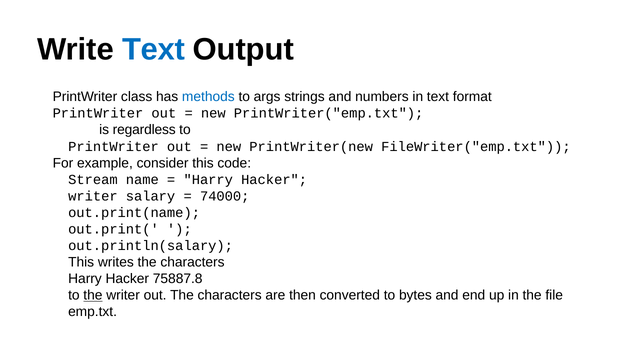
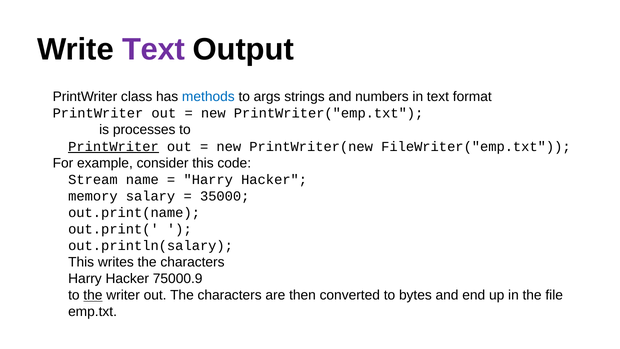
Text at (153, 49) colour: blue -> purple
regardless: regardless -> processes
PrintWriter at (114, 146) underline: none -> present
writer at (93, 196): writer -> memory
74000: 74000 -> 35000
75887.8: 75887.8 -> 75000.9
